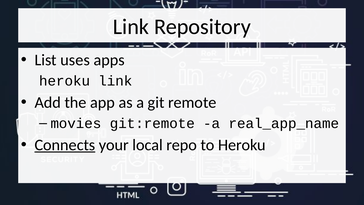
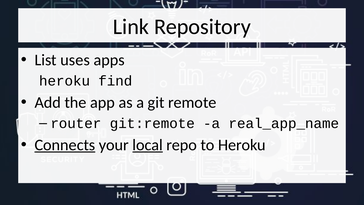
heroku link: link -> find
movies: movies -> router
local underline: none -> present
